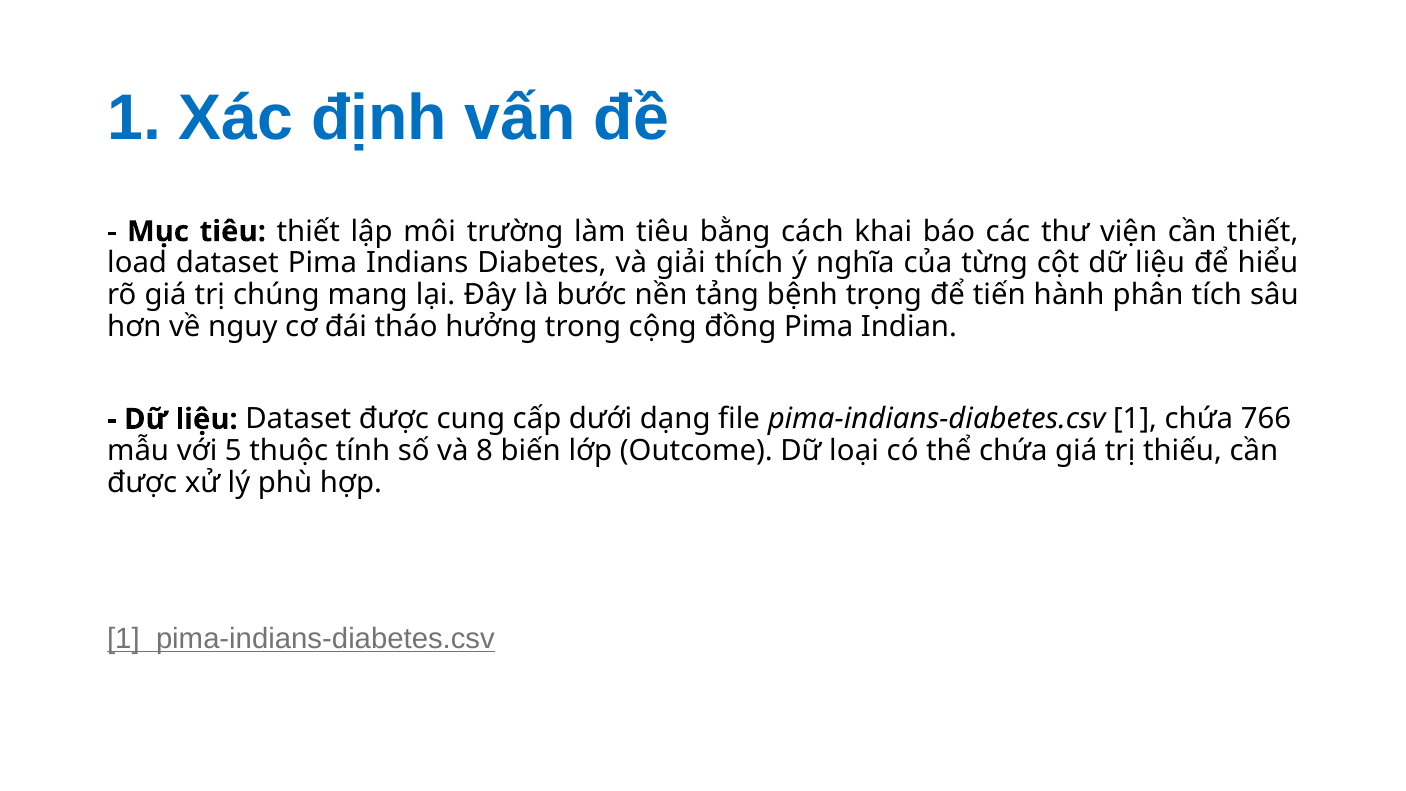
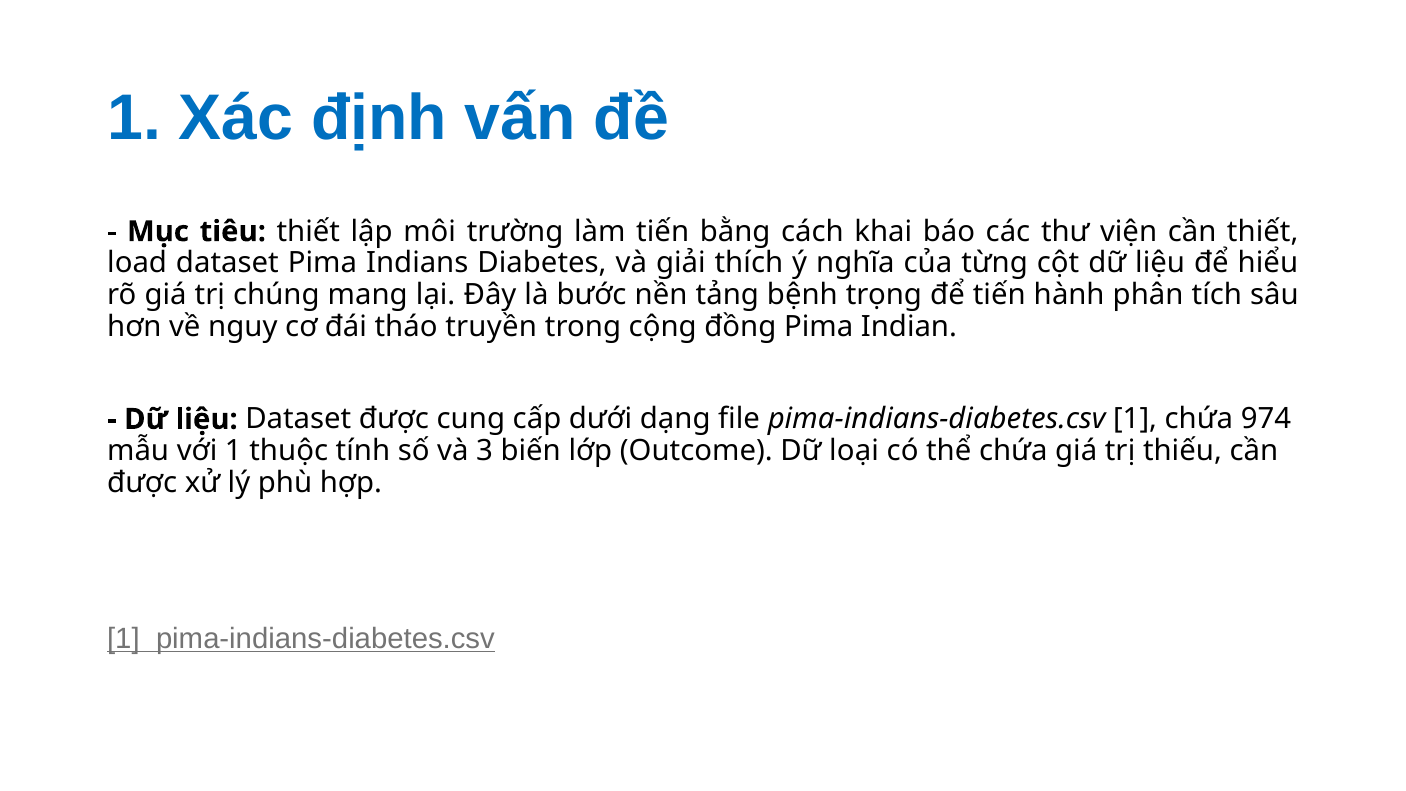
làm tiêu: tiêu -> tiến
hưởng: hưởng -> truyền
766: 766 -> 974
với 5: 5 -> 1
8: 8 -> 3
